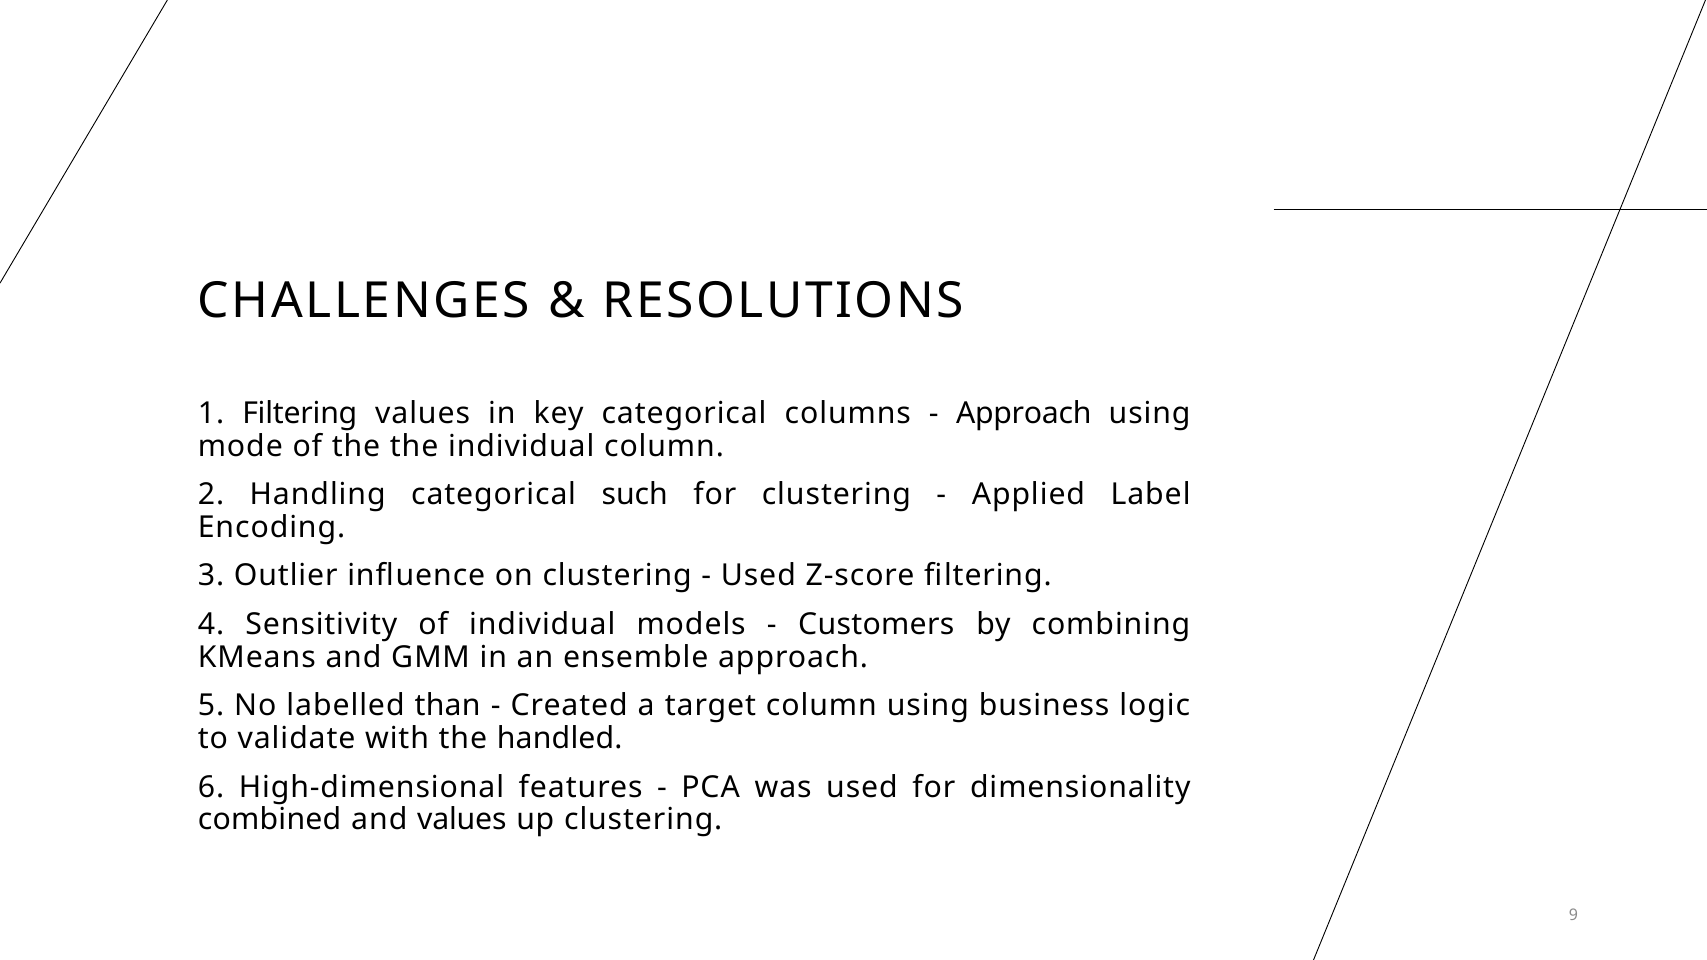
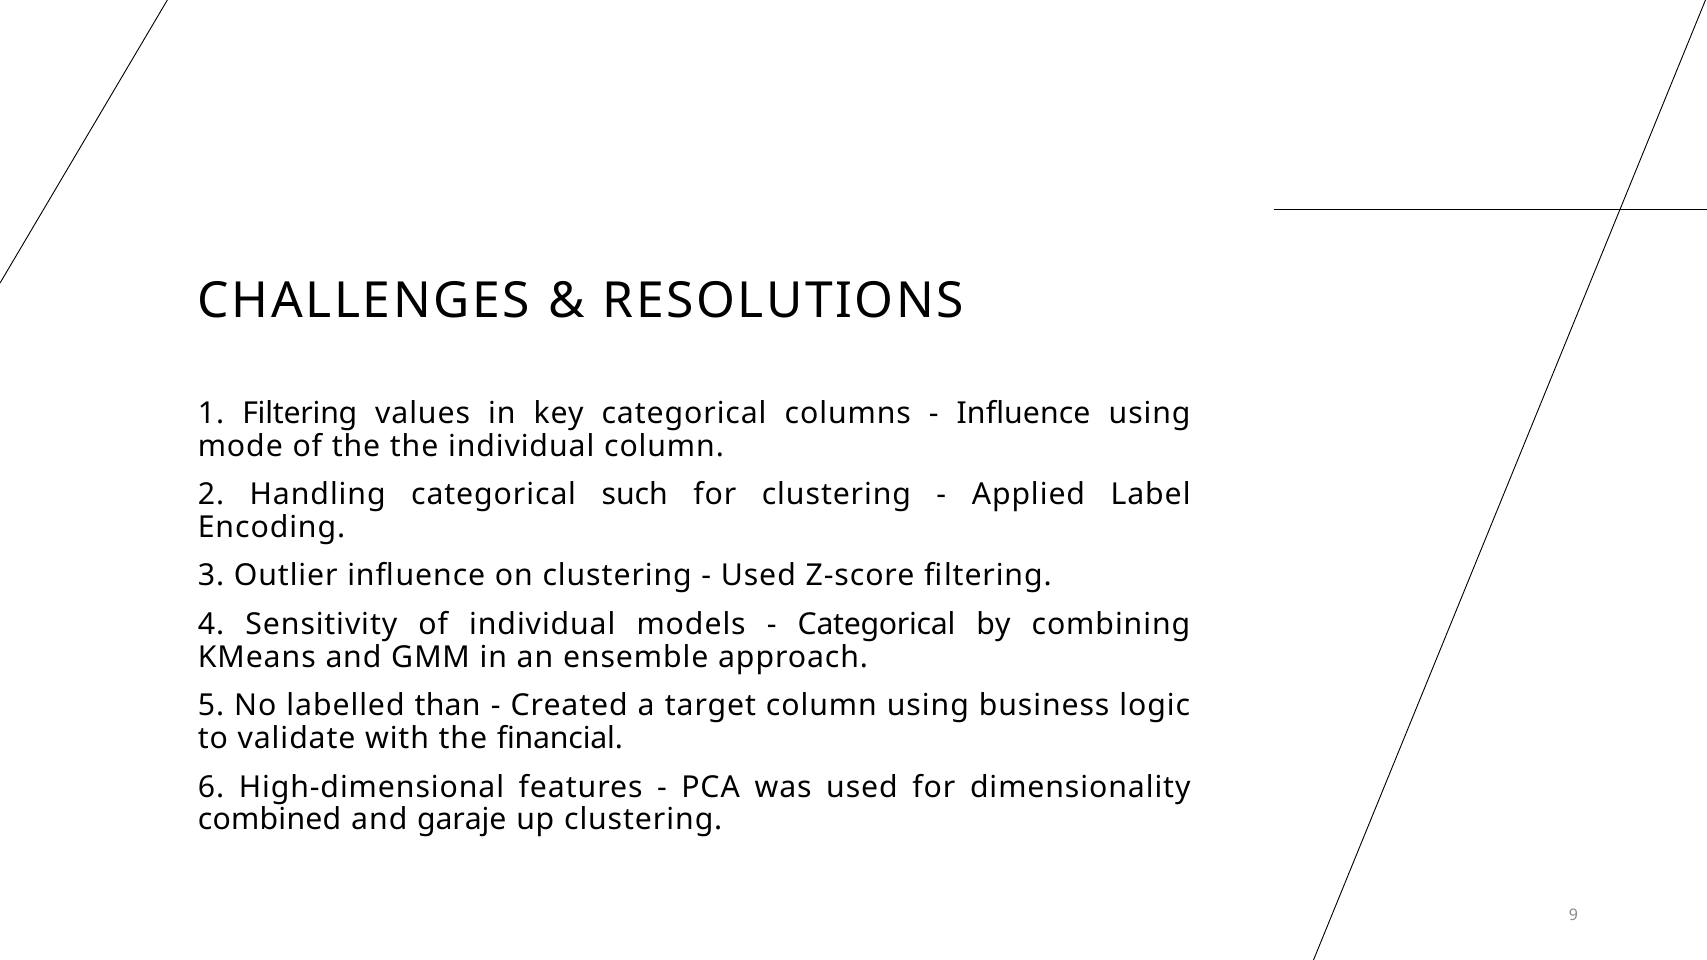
Approach at (1024, 414): Approach -> Influence
Customers at (876, 625): Customers -> Categorical
handled: handled -> financial
and values: values -> garaje
